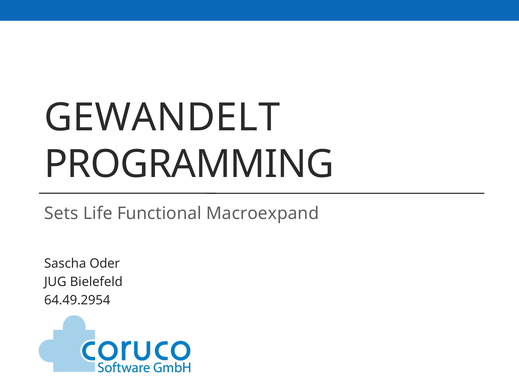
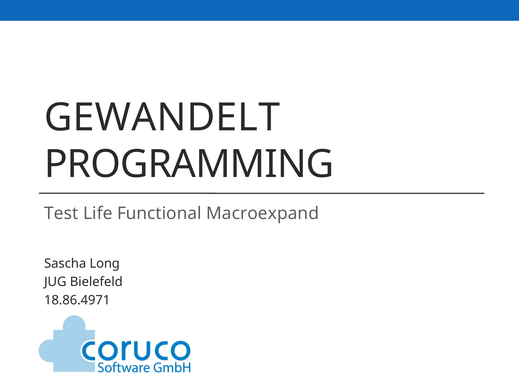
Sets: Sets -> Test
Oder: Oder -> Long
64.49.2954: 64.49.2954 -> 18.86.4971
